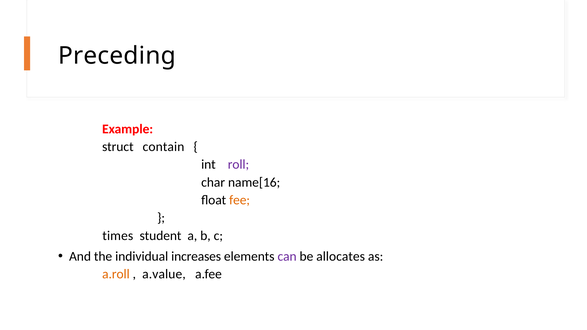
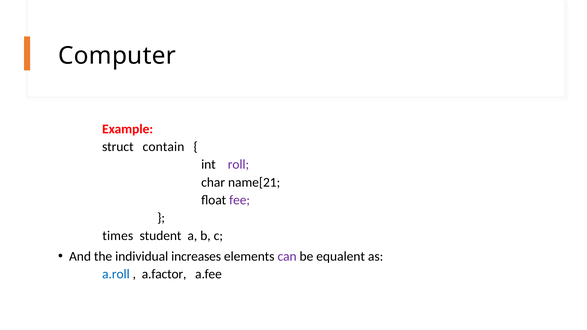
Preceding: Preceding -> Computer
name[16: name[16 -> name[21
fee colour: orange -> purple
allocates: allocates -> equalent
a.roll colour: orange -> blue
a.value: a.value -> a.factor
